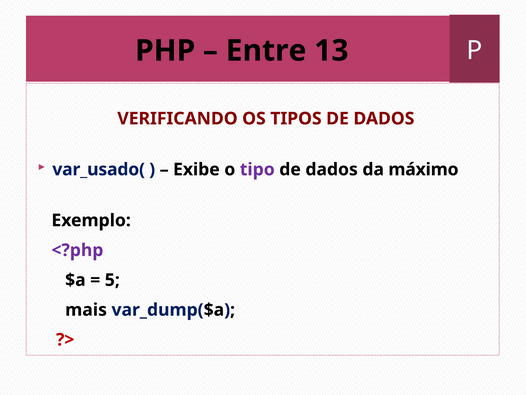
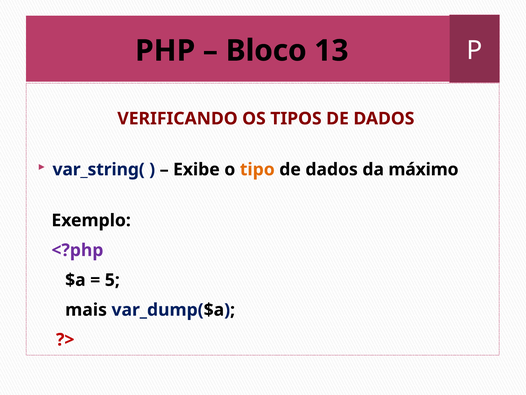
Entre: Entre -> Bloco
var_usado(: var_usado( -> var_string(
tipo colour: purple -> orange
